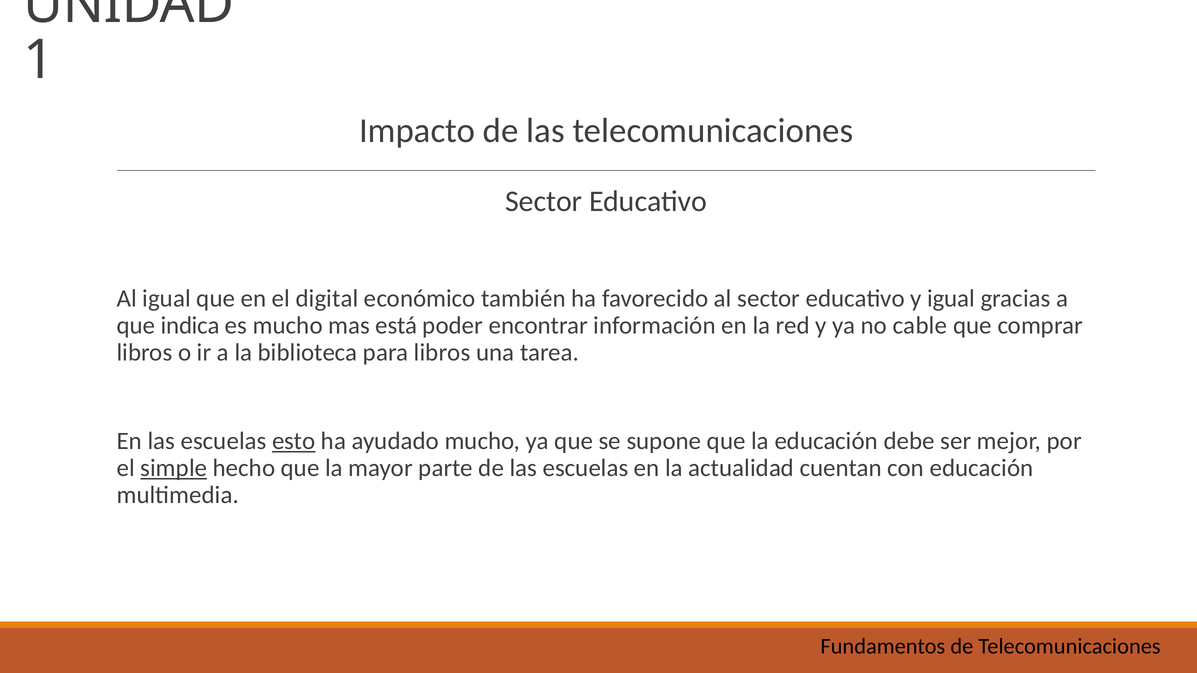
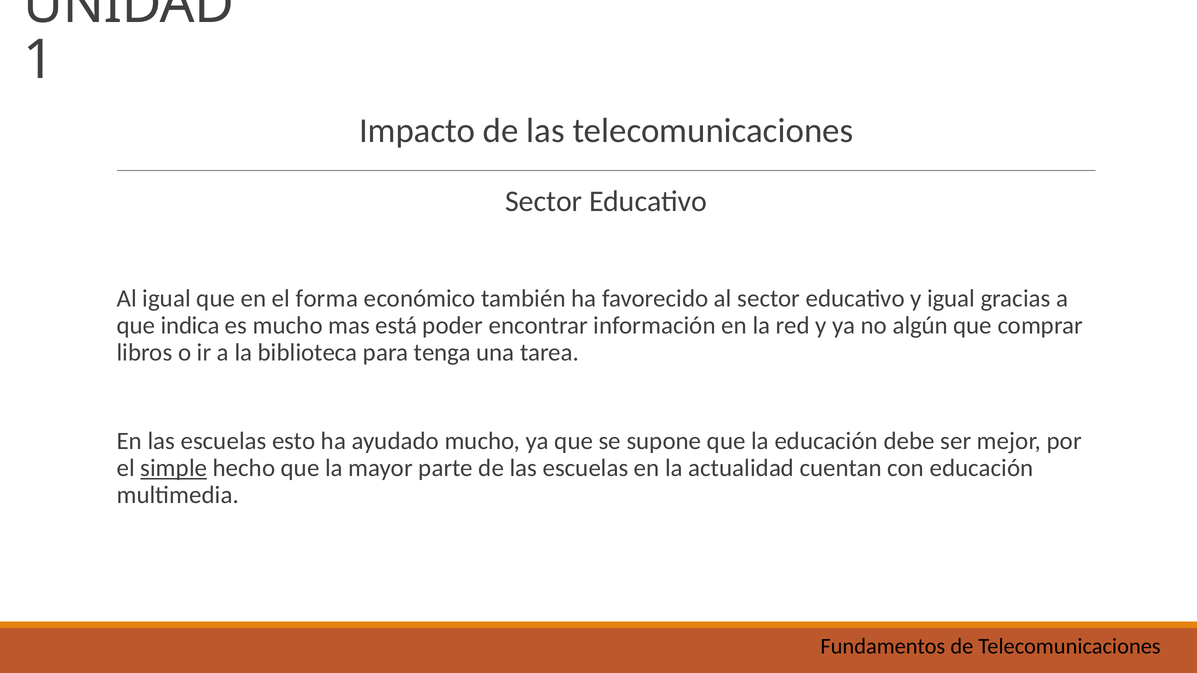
digital: digital -> forma
cable: cable -> algún
para libros: libros -> tenga
esto underline: present -> none
